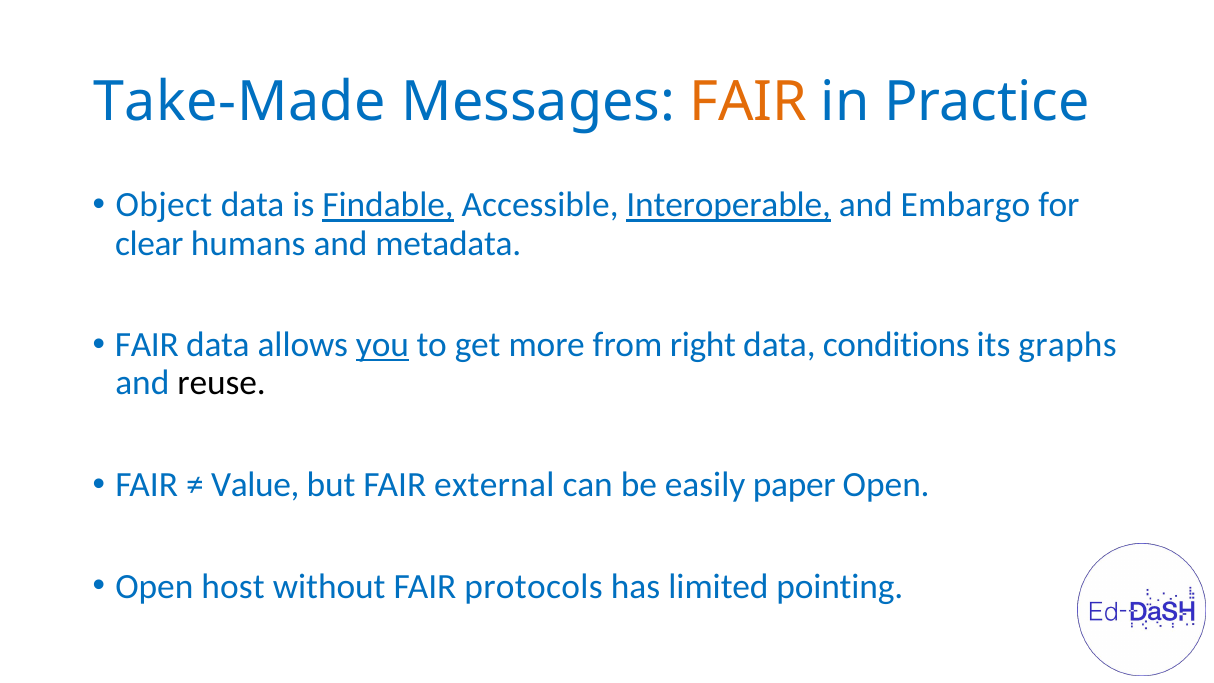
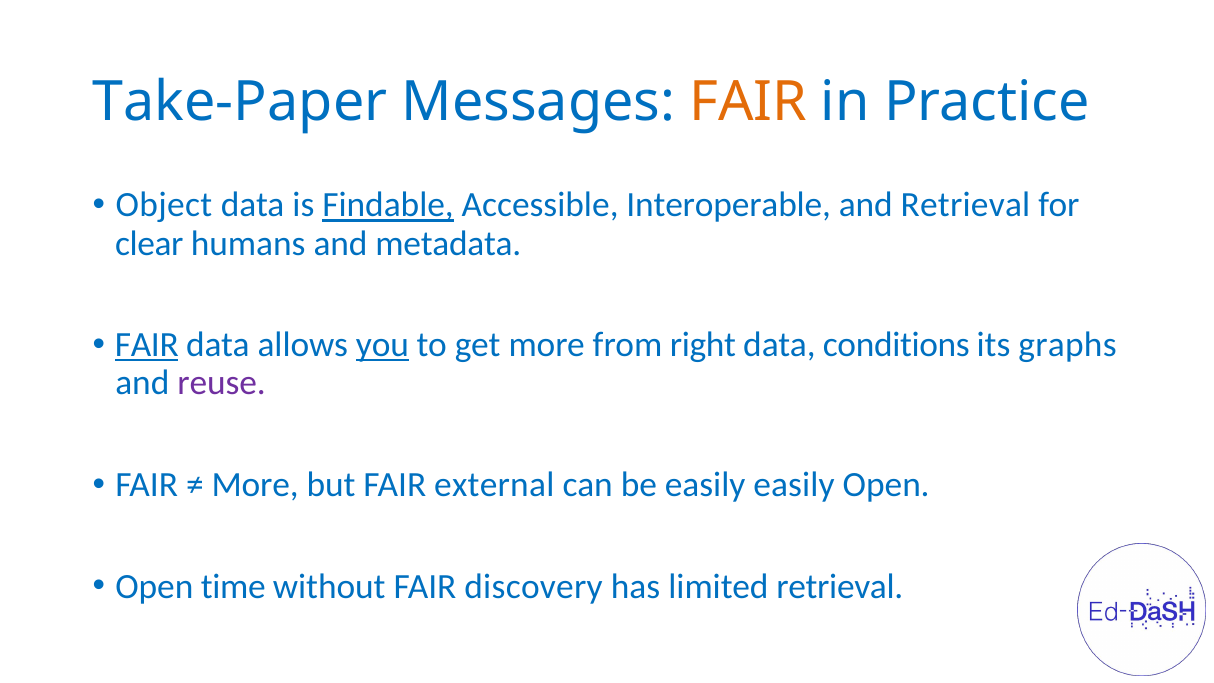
Take-Made: Take-Made -> Take-Paper
Interoperable underline: present -> none
and Embargo: Embargo -> Retrieval
FAIR at (147, 345) underline: none -> present
reuse colour: black -> purple
Value at (255, 485): Value -> More
easily paper: paper -> easily
host: host -> time
protocols: protocols -> discovery
limited pointing: pointing -> retrieval
